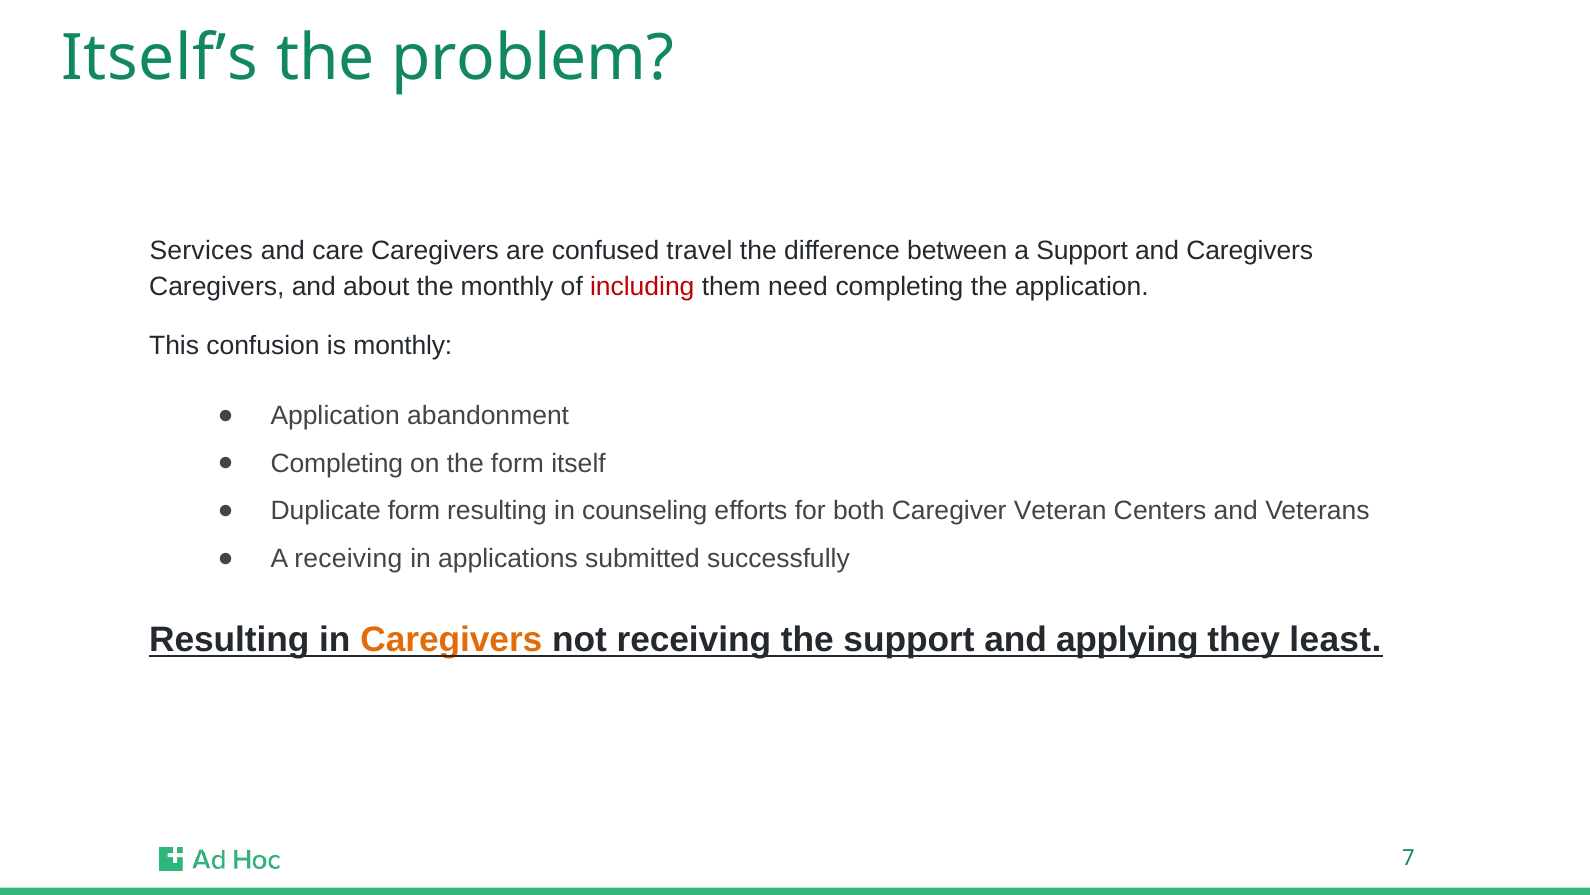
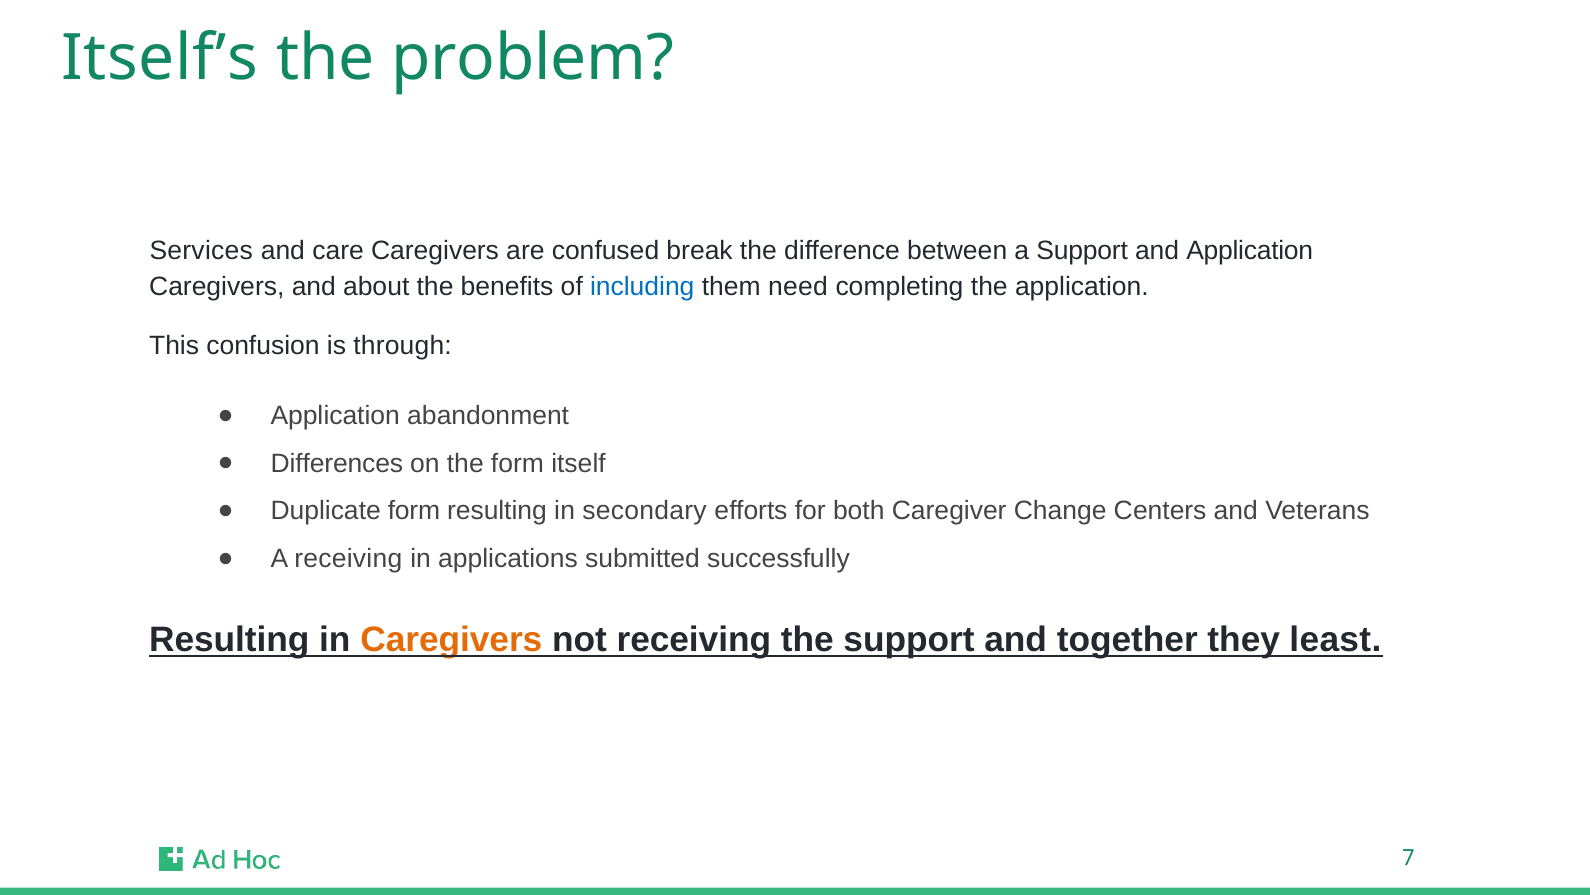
travel: travel -> break
and Caregivers: Caregivers -> Application
the monthly: monthly -> benefits
including colour: red -> blue
is monthly: monthly -> through
Completing at (337, 463): Completing -> Differences
counseling: counseling -> secondary
Veteran: Veteran -> Change
applying: applying -> together
